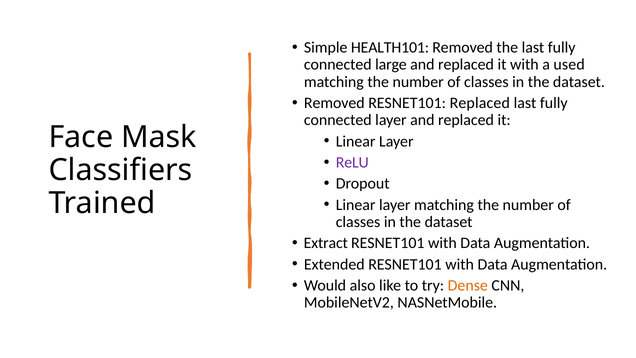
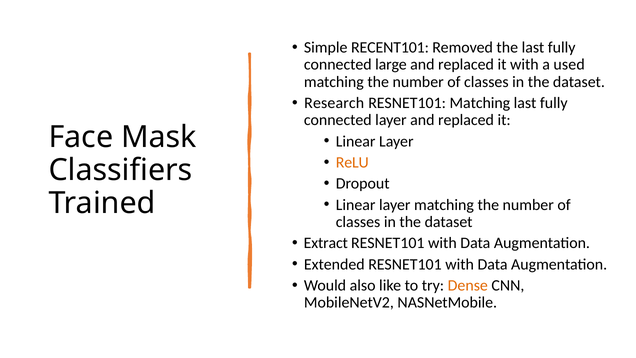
HEALTH101: HEALTH101 -> RECENT101
Removed at (334, 103): Removed -> Research
RESNET101 Replaced: Replaced -> Matching
ReLU colour: purple -> orange
